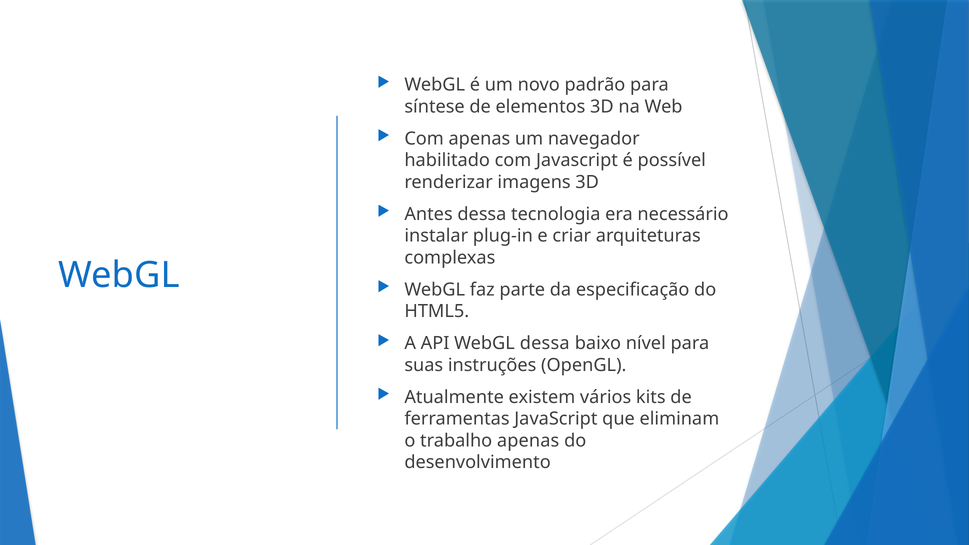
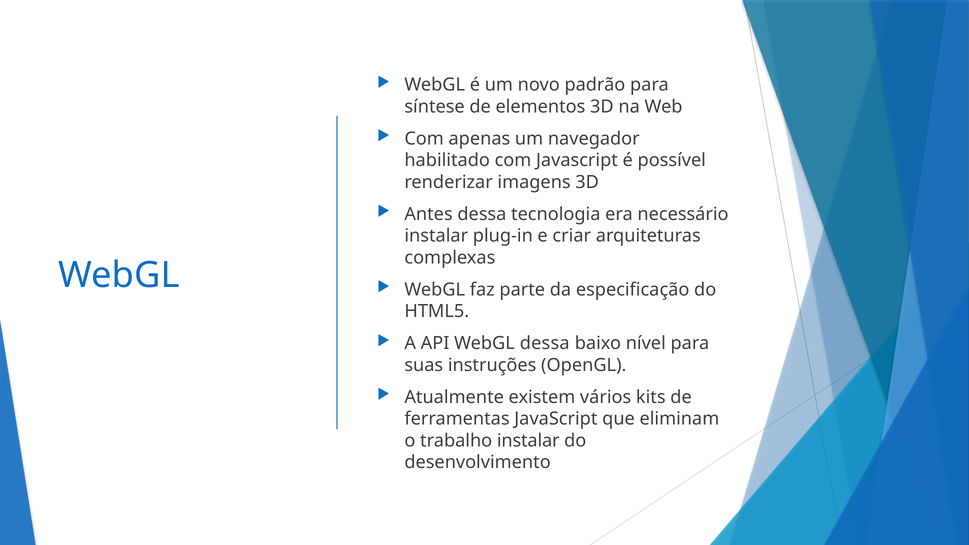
trabalho apenas: apenas -> instalar
